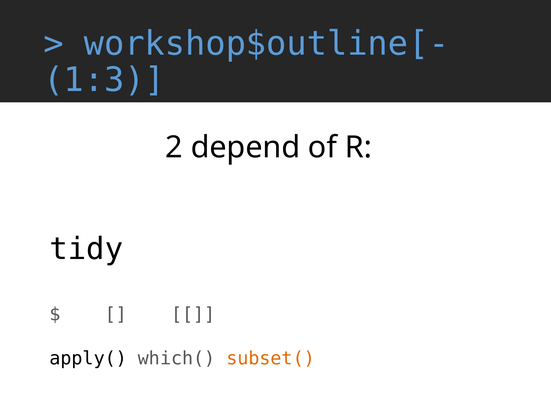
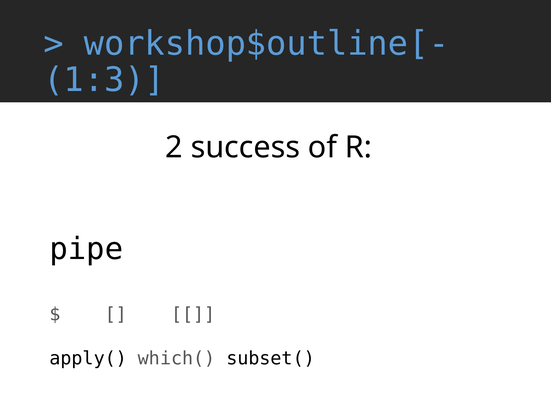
depend: depend -> success
tidy: tidy -> pipe
subset( colour: orange -> black
